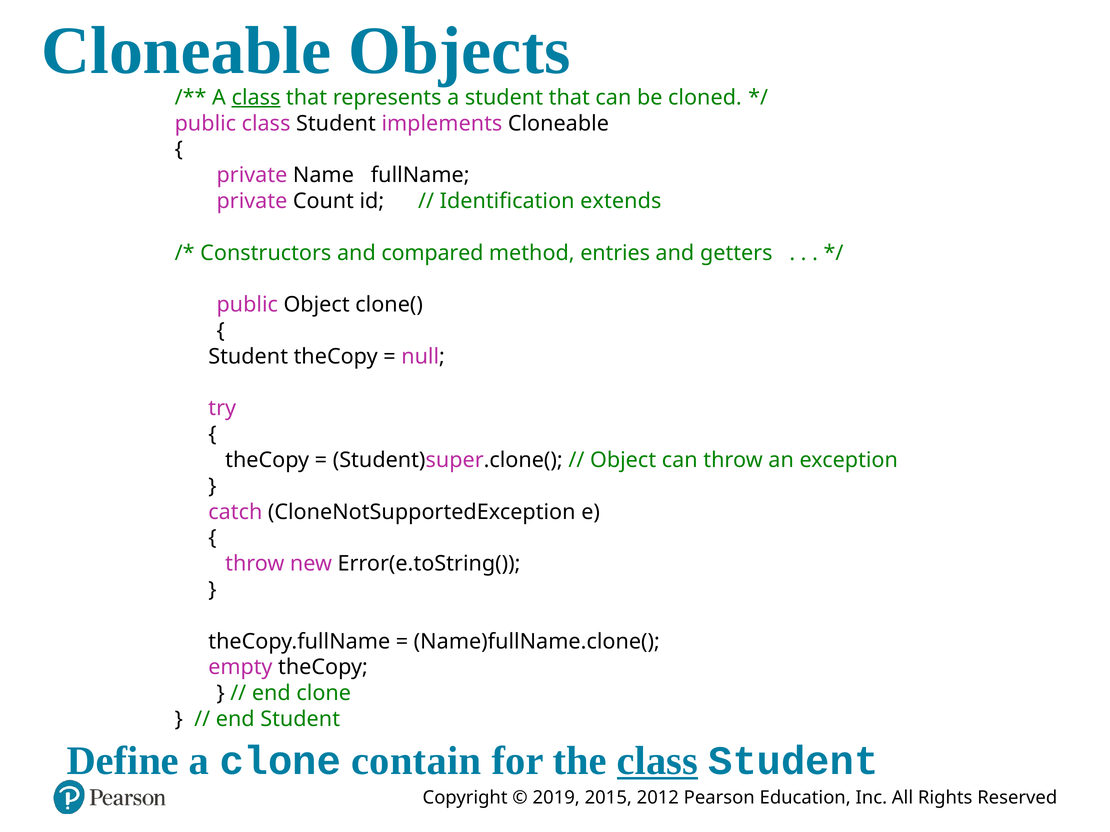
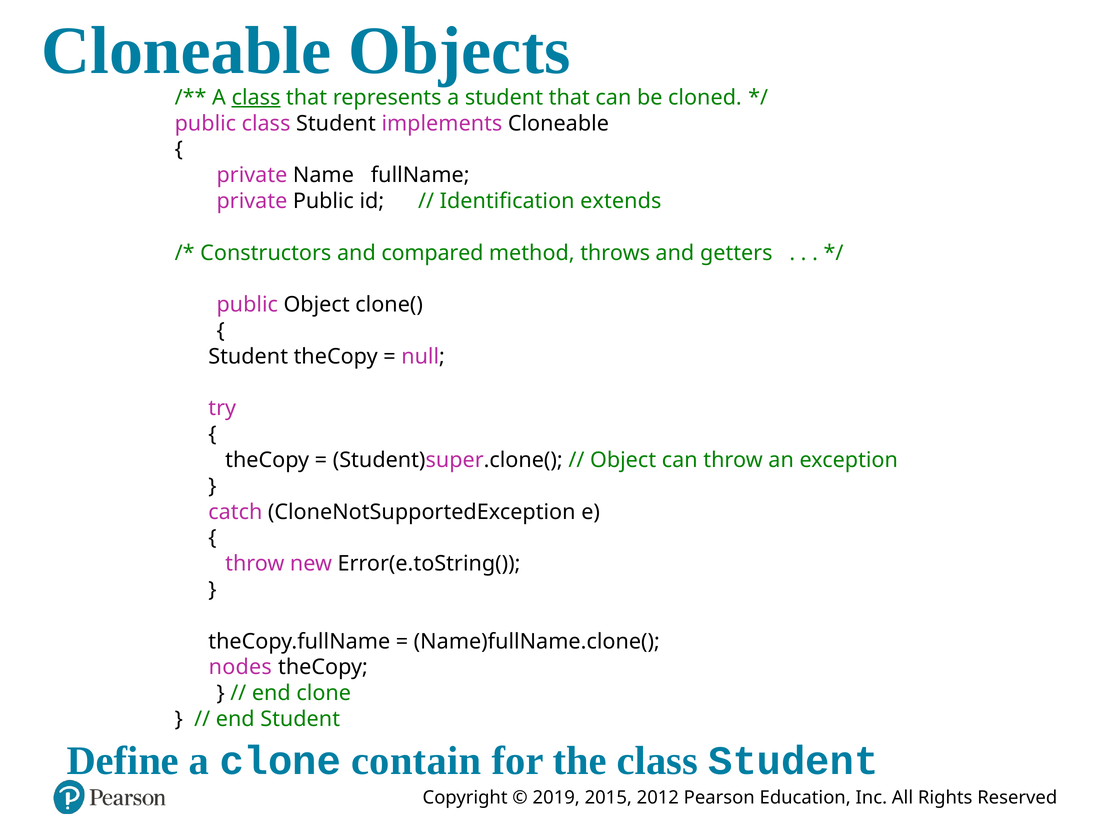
private Count: Count -> Public
entries: entries -> throws
empty: empty -> nodes
class at (657, 761) underline: present -> none
